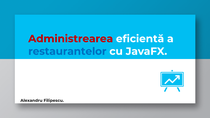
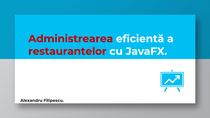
restaurantelor colour: blue -> red
